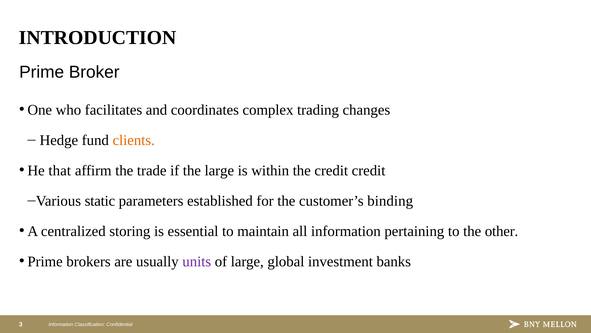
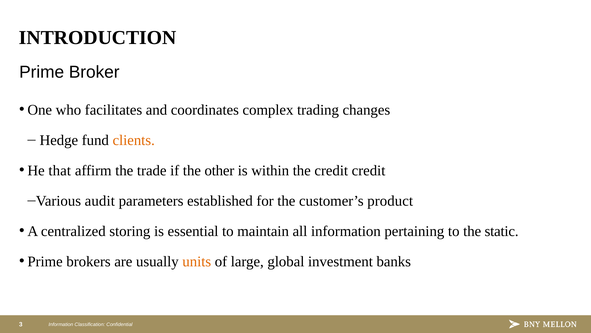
the large: large -> other
static: static -> audit
binding: binding -> product
other: other -> static
units colour: purple -> orange
